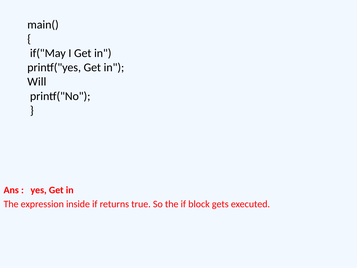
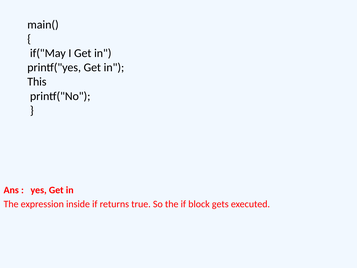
Will: Will -> This
